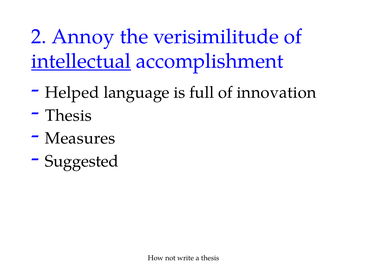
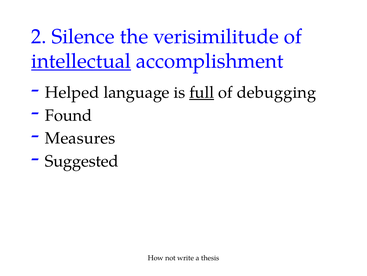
Annoy: Annoy -> Silence
full underline: none -> present
innovation: innovation -> debugging
Thesis at (68, 115): Thesis -> Found
